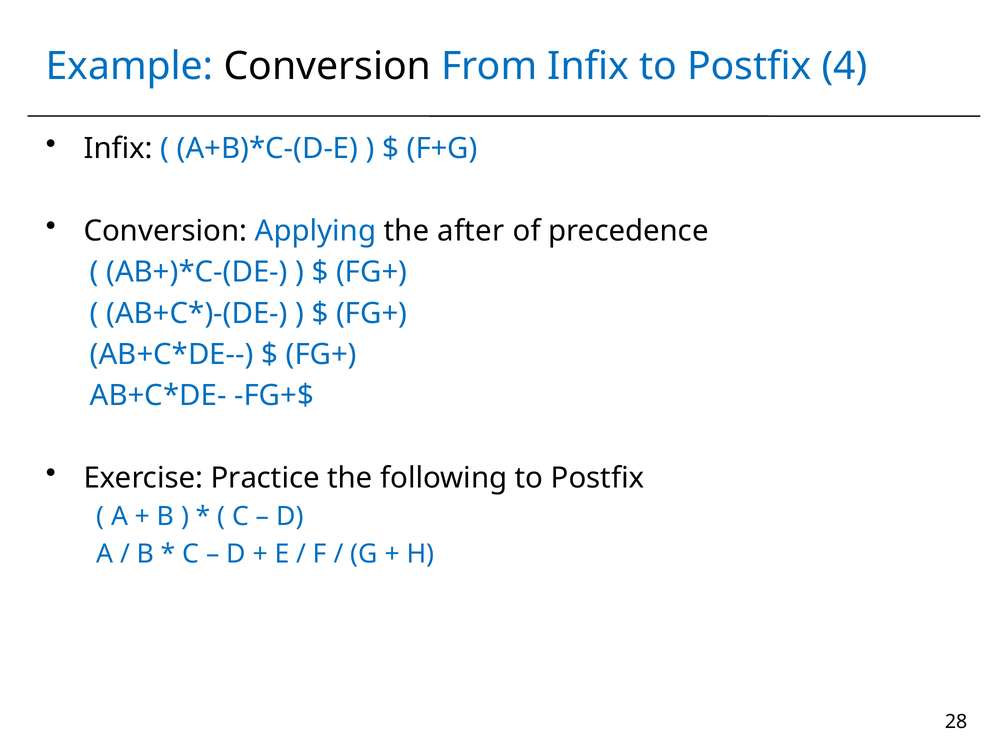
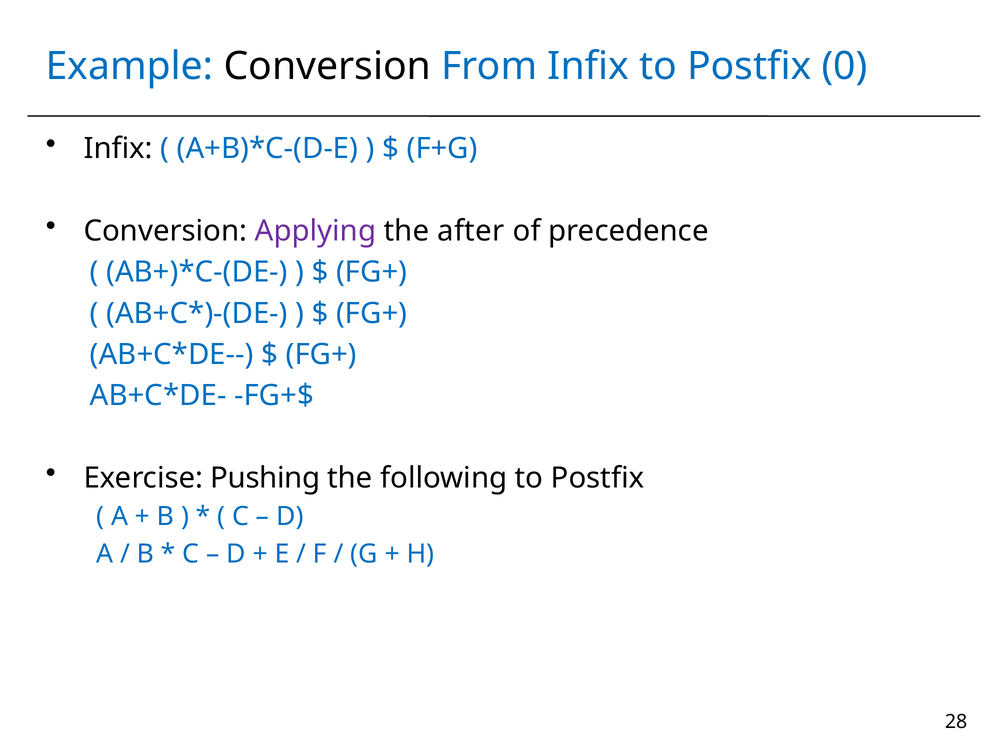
4: 4 -> 0
Applying colour: blue -> purple
Practice: Practice -> Pushing
